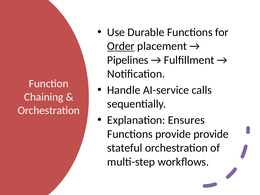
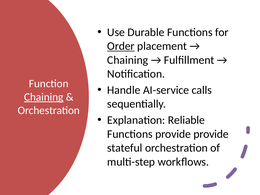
Pipelines at (128, 60): Pipelines -> Chaining
Chaining at (44, 97) underline: none -> present
Ensures: Ensures -> Reliable
